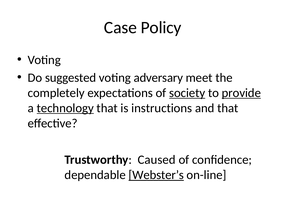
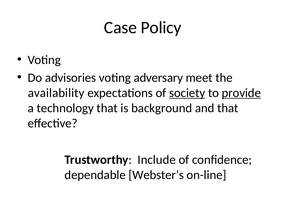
suggested: suggested -> advisories
completely: completely -> availability
technology underline: present -> none
instructions: instructions -> background
Caused: Caused -> Include
Webster’s underline: present -> none
